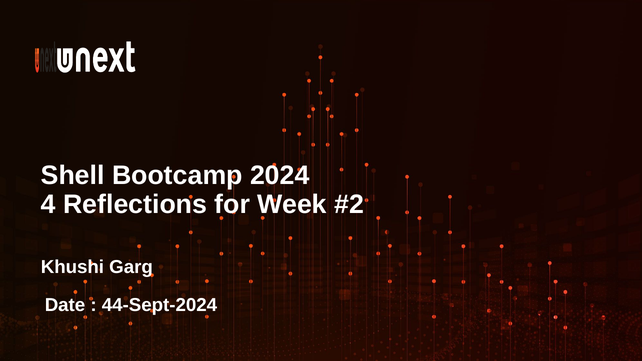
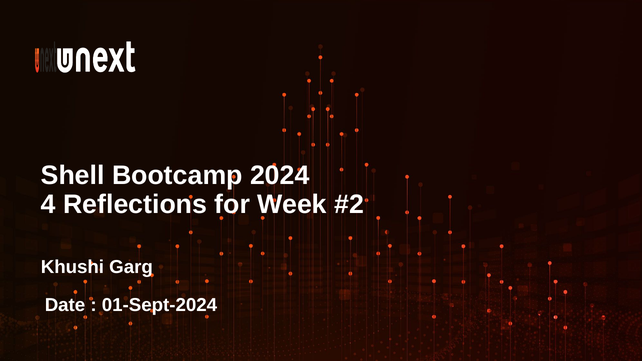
44-Sept-2024: 44-Sept-2024 -> 01-Sept-2024
